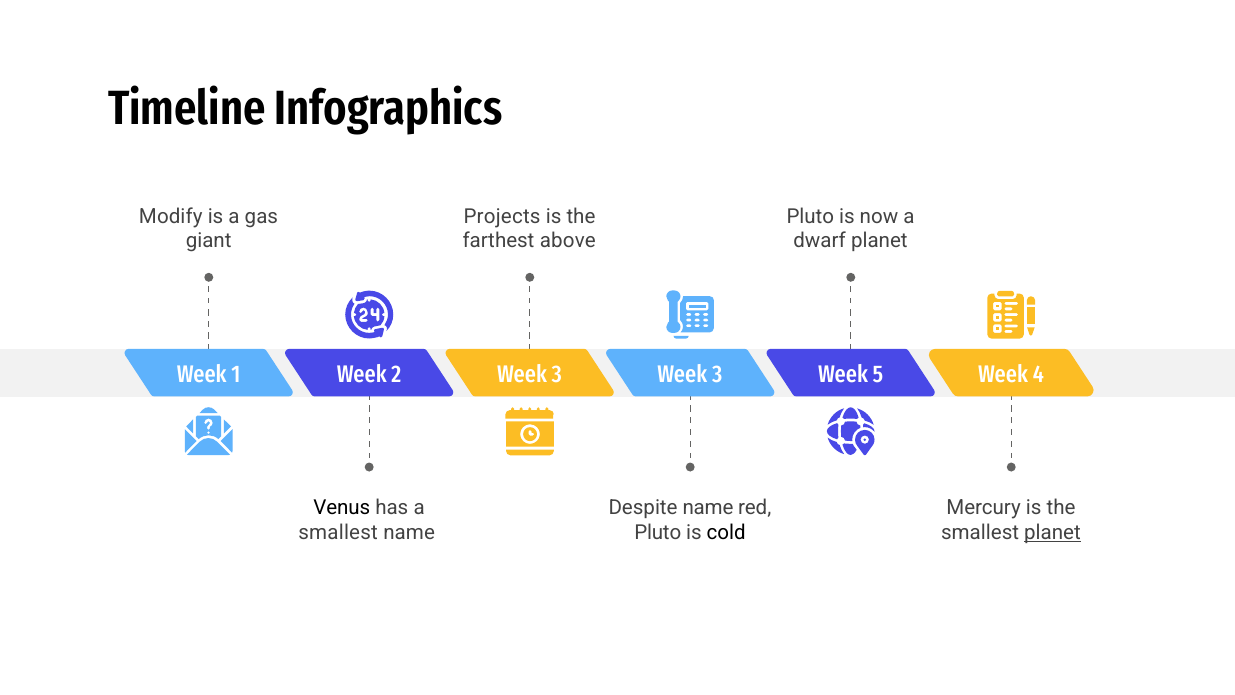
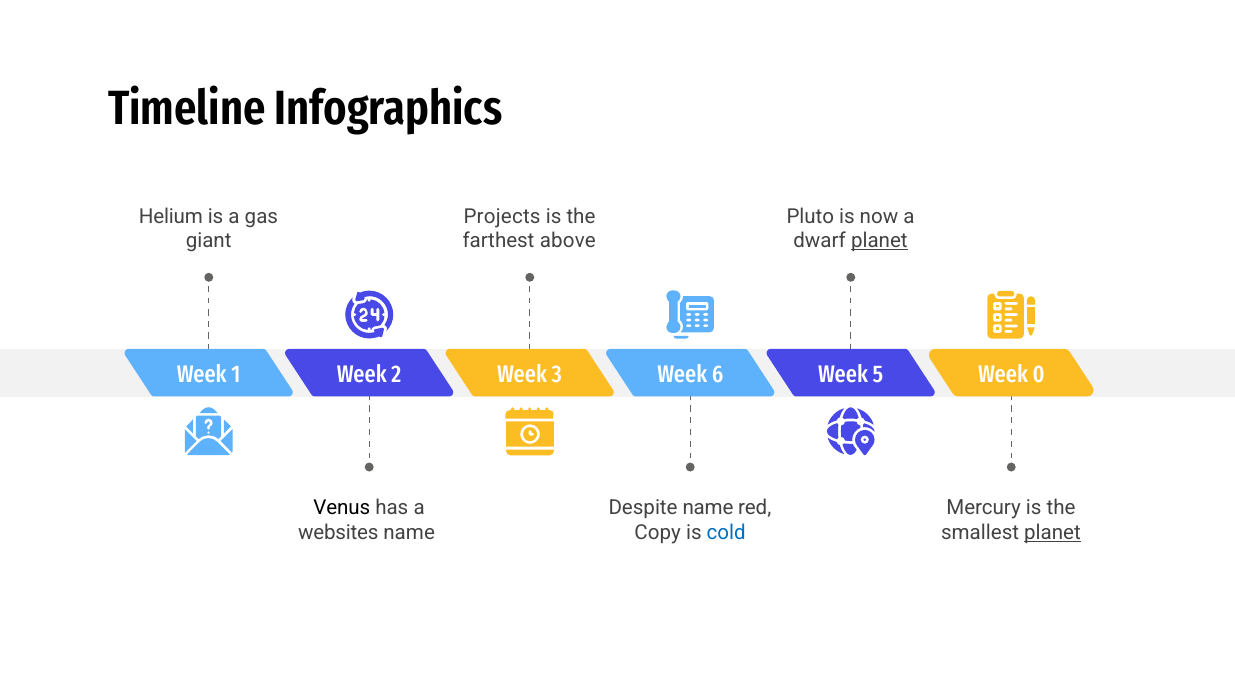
Modify: Modify -> Helium
planet at (879, 241) underline: none -> present
3 at (717, 374): 3 -> 6
4: 4 -> 0
smallest at (338, 532): smallest -> websites
Pluto at (658, 532): Pluto -> Copy
cold colour: black -> blue
